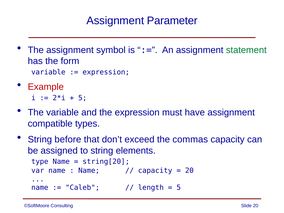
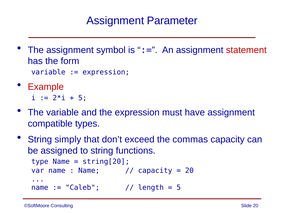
statement colour: green -> red
before: before -> simply
elements: elements -> functions
